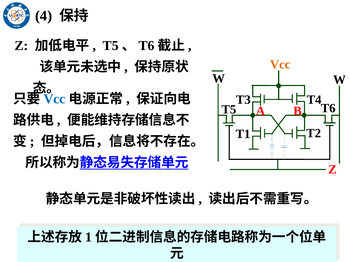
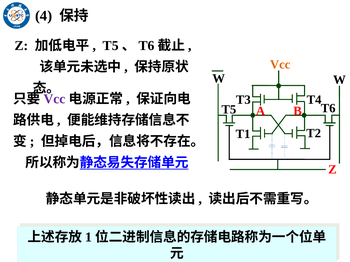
Vcc at (54, 99) colour: blue -> purple
